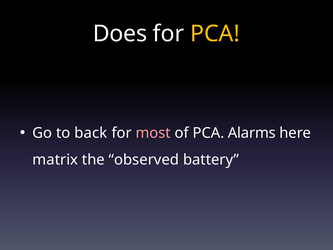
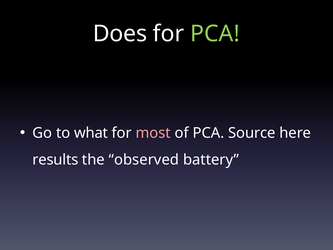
PCA at (215, 34) colour: yellow -> light green
back: back -> what
Alarms: Alarms -> Source
matrix: matrix -> results
